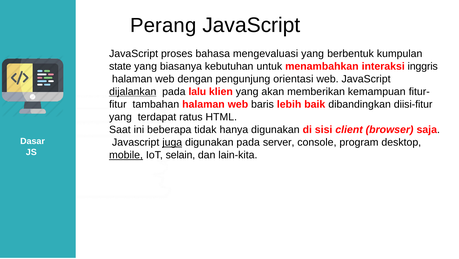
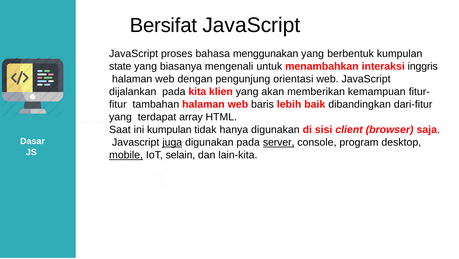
Perang: Perang -> Bersifat
mengevaluasi: mengevaluasi -> menggunakan
kebutuhan: kebutuhan -> mengenali
dijalankan underline: present -> none
lalu: lalu -> kita
diisi-fitur: diisi-fitur -> dari-fitur
ratus: ratus -> array
ini beberapa: beberapa -> kumpulan
server underline: none -> present
